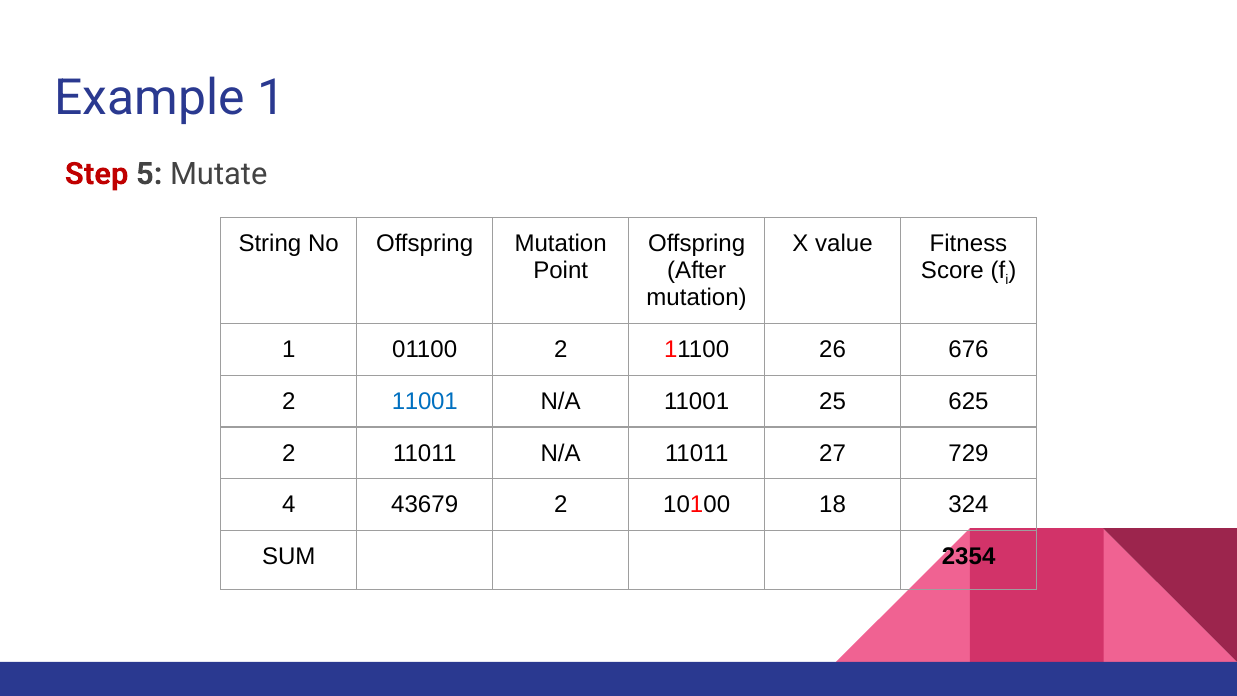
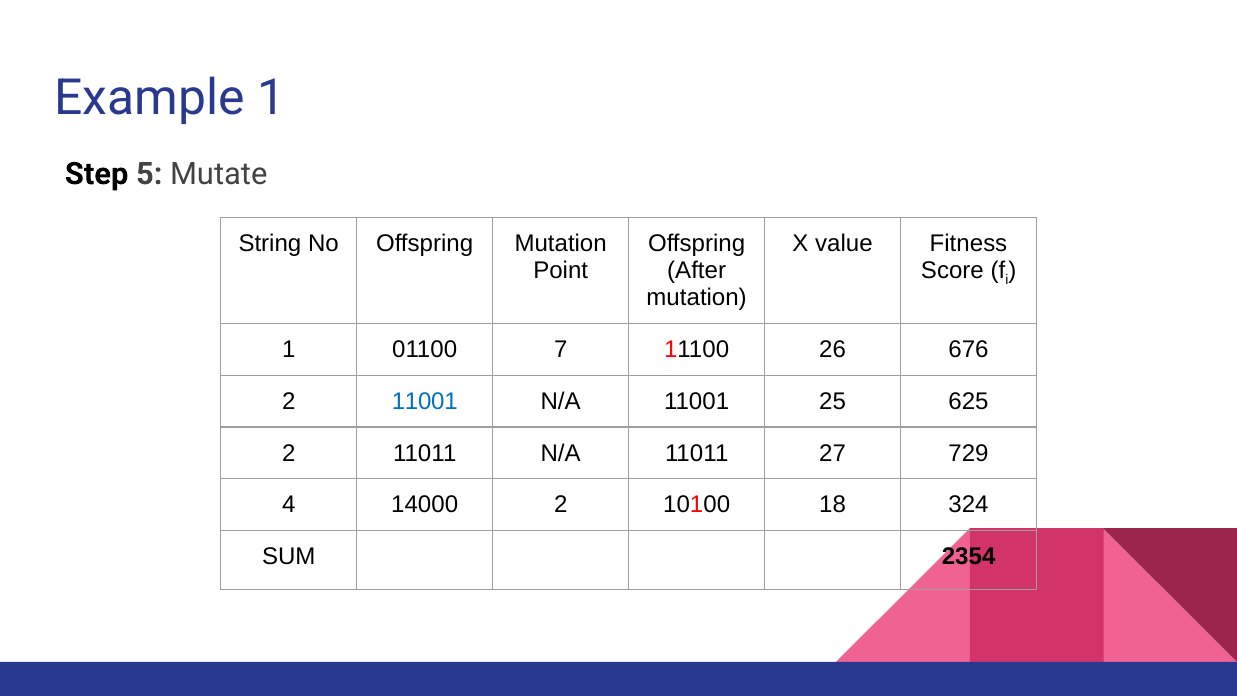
Step colour: red -> black
01100 2: 2 -> 7
43679: 43679 -> 14000
